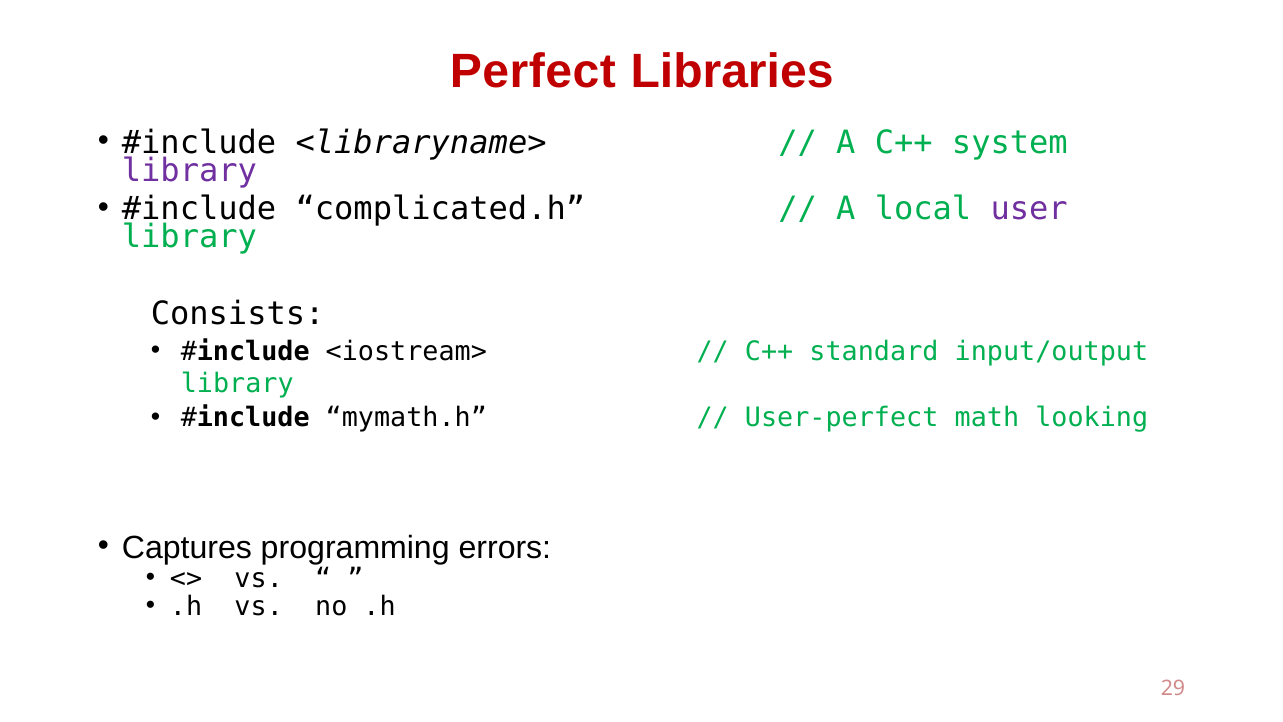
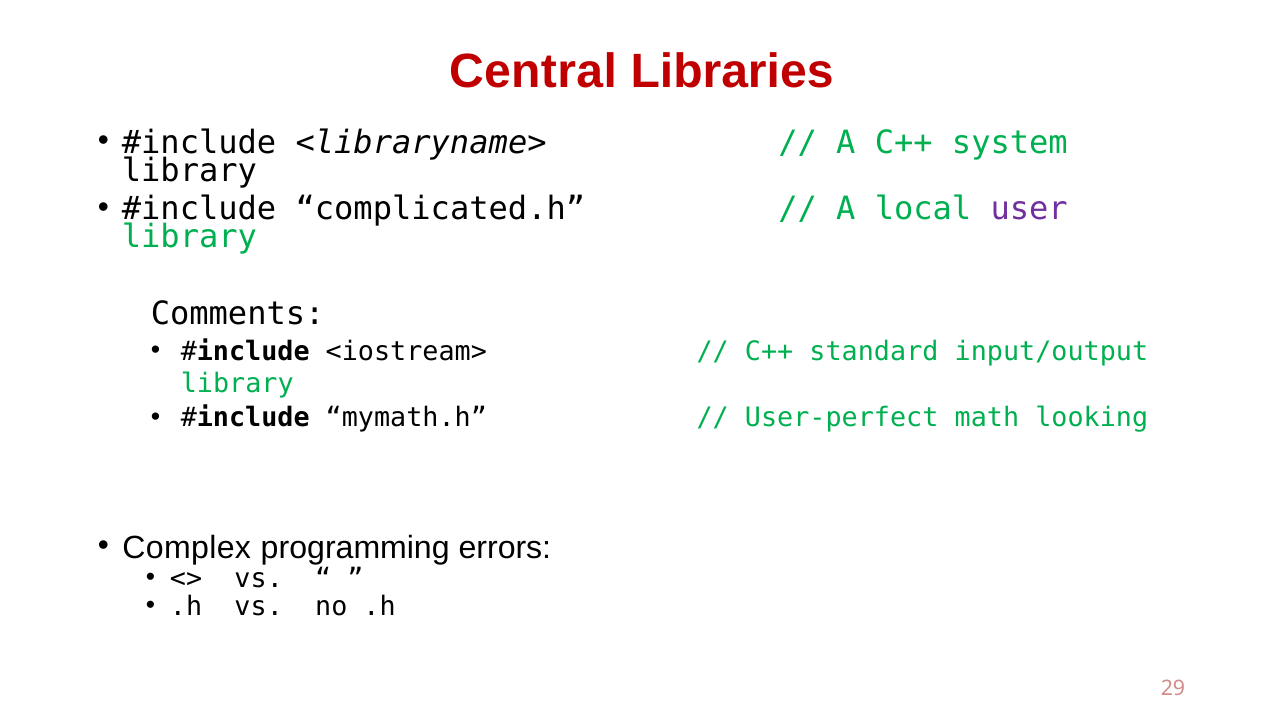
Perfect: Perfect -> Central
library at (189, 171) colour: purple -> black
Consists: Consists -> Comments
Captures: Captures -> Complex
